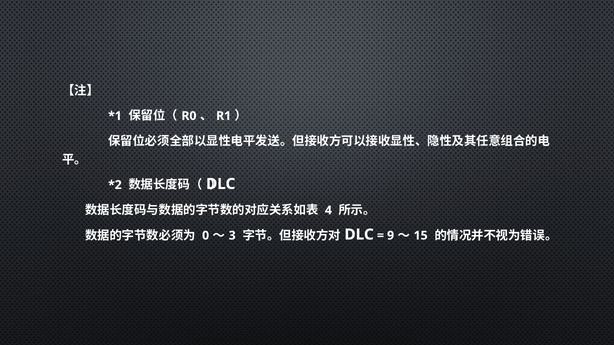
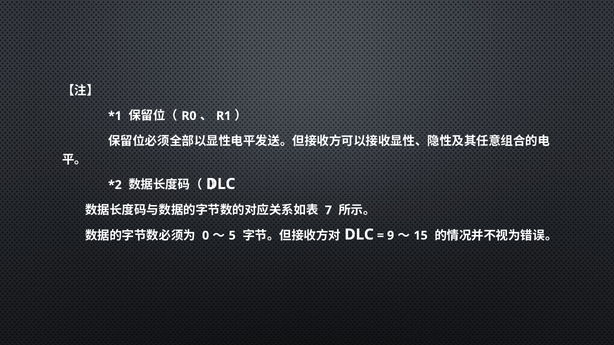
4: 4 -> 7
3: 3 -> 5
